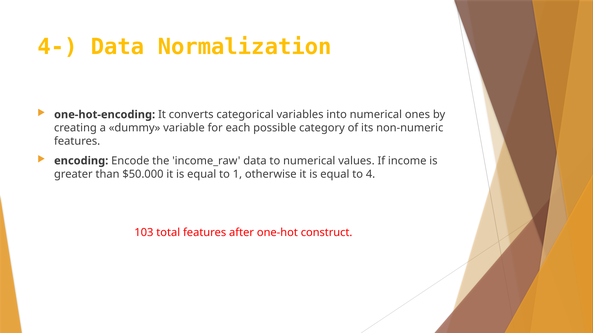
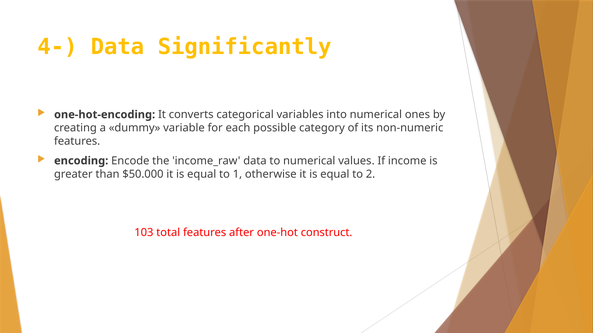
Normalization: Normalization -> Significantly
4: 4 -> 2
